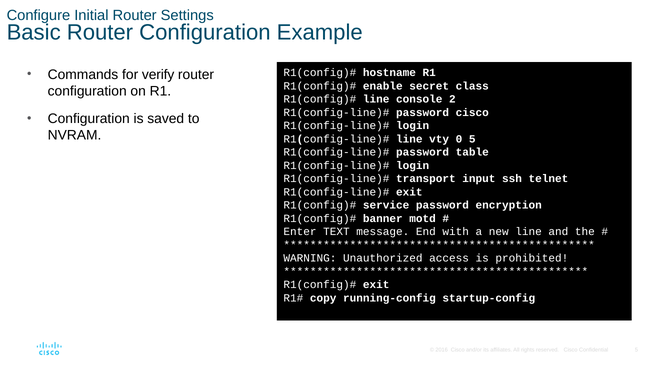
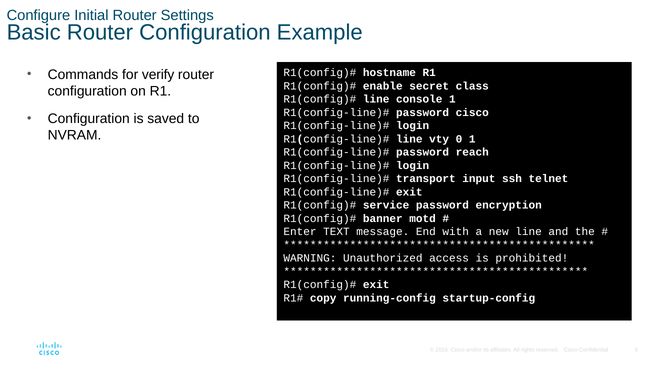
console 2: 2 -> 1
0 5: 5 -> 1
table: table -> reach
